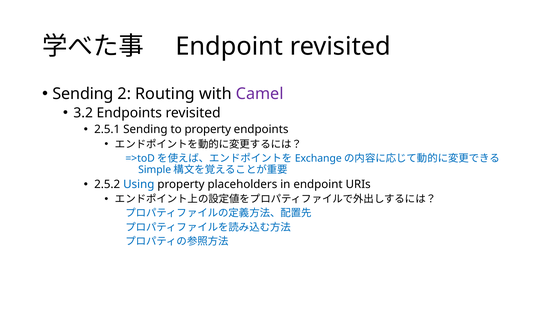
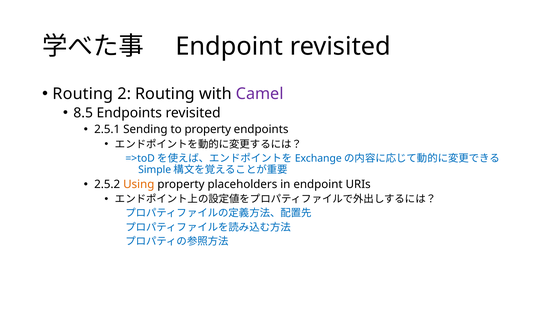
Sending at (83, 94): Sending -> Routing
3.2: 3.2 -> 8.5
Using colour: blue -> orange
